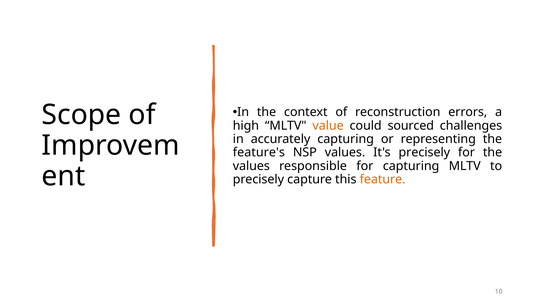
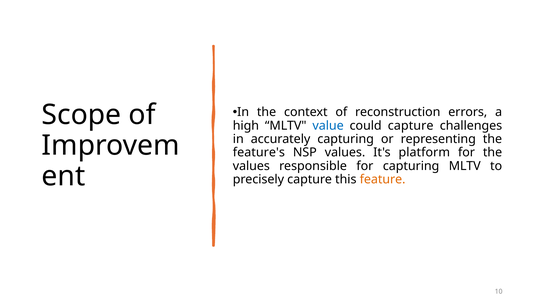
value colour: orange -> blue
could sourced: sourced -> capture
It's precisely: precisely -> platform
